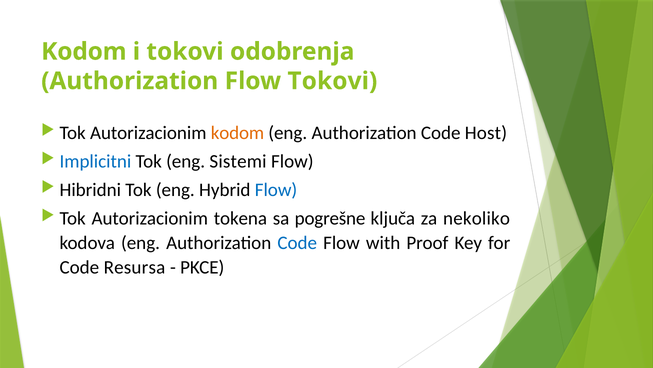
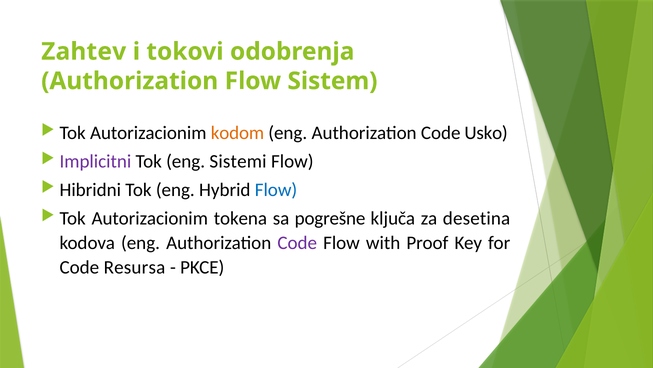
Kodom at (84, 51): Kodom -> Zahtev
Flow Tokovi: Tokovi -> Sistem
Host: Host -> Usko
Implicitni colour: blue -> purple
nekoliko: nekoliko -> desetina
Code at (297, 243) colour: blue -> purple
